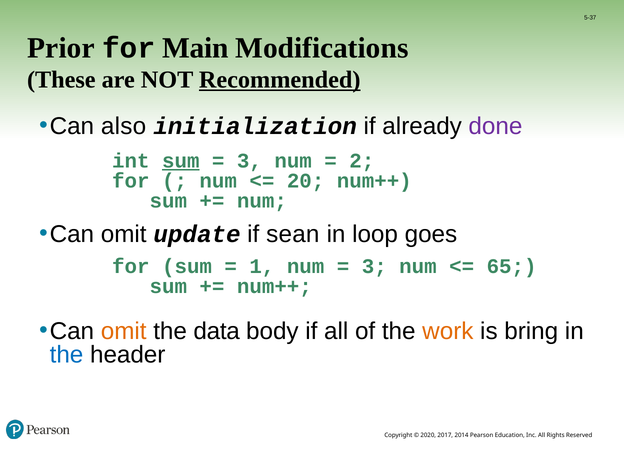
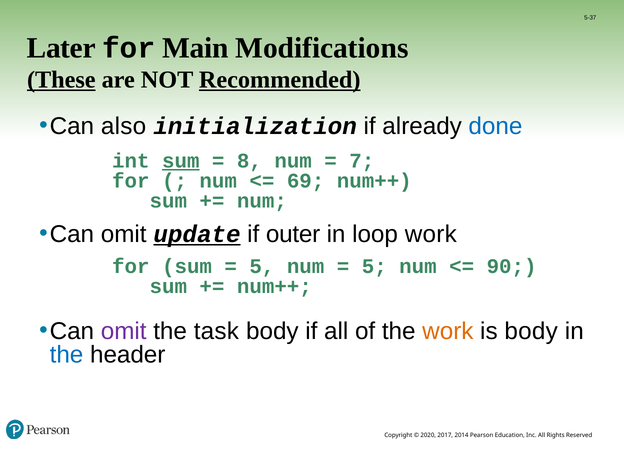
Prior: Prior -> Later
These underline: none -> present
done colour: purple -> blue
3 at (249, 161): 3 -> 8
2: 2 -> 7
20: 20 -> 69
update underline: none -> present
sean: sean -> outer
loop goes: goes -> work
1 at (262, 267): 1 -> 5
3 at (374, 267): 3 -> 5
65: 65 -> 90
omit at (124, 331) colour: orange -> purple
data: data -> task
is bring: bring -> body
